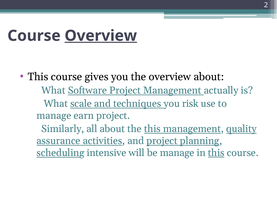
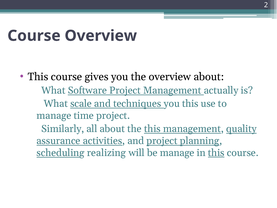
Overview at (101, 36) underline: present -> none
you risk: risk -> this
earn: earn -> time
intensive: intensive -> realizing
